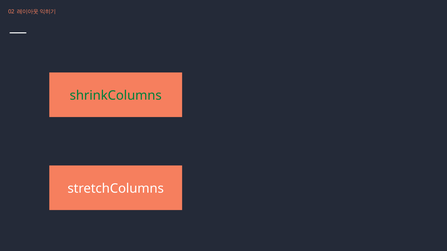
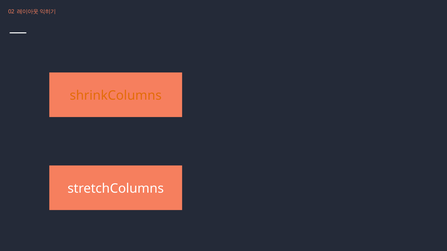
shrinkColumns colour: green -> orange
